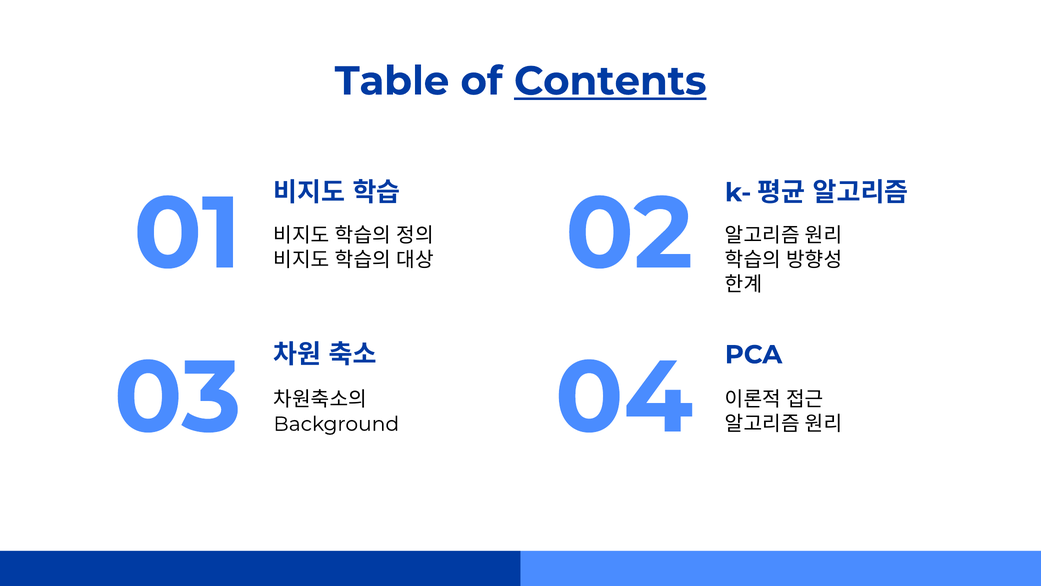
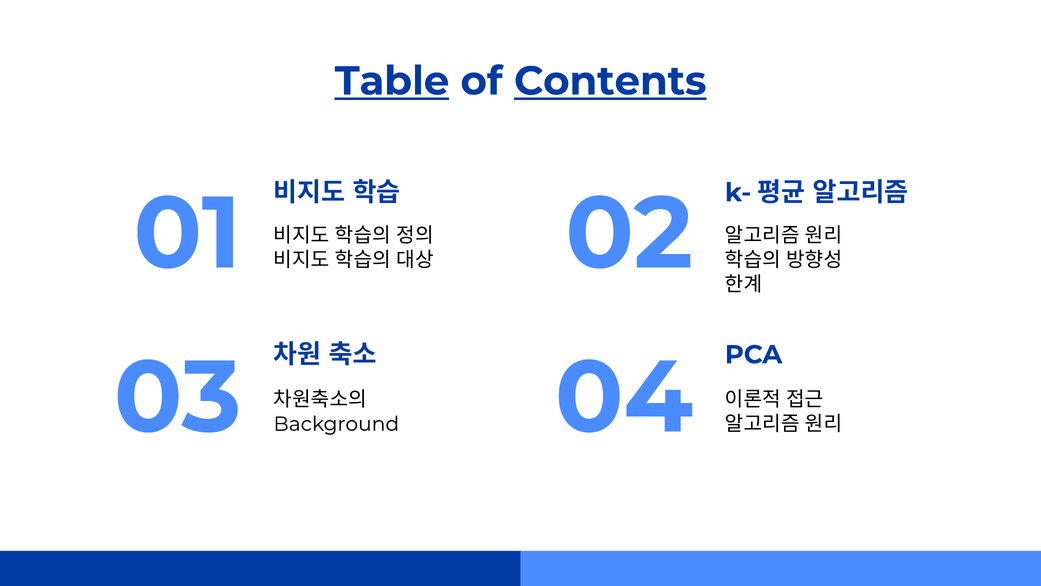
Table underline: none -> present
